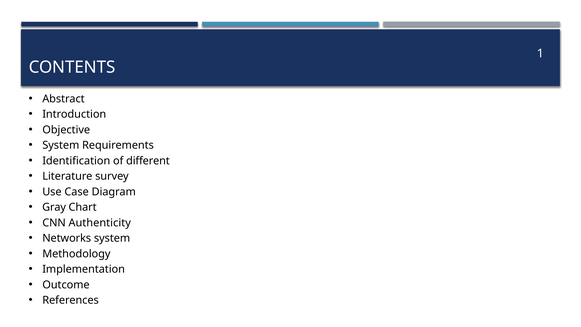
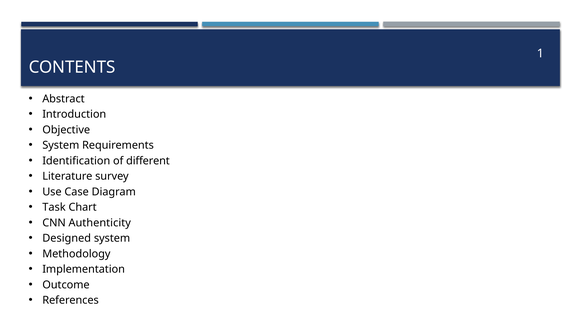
Gray: Gray -> Task
Networks: Networks -> Designed
